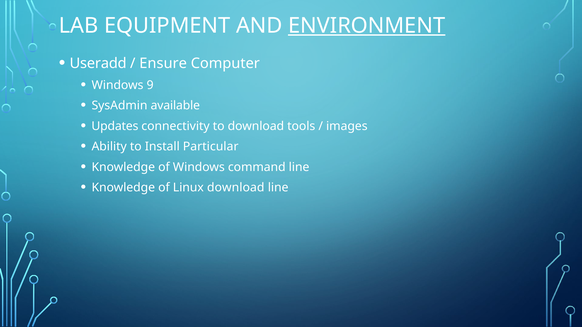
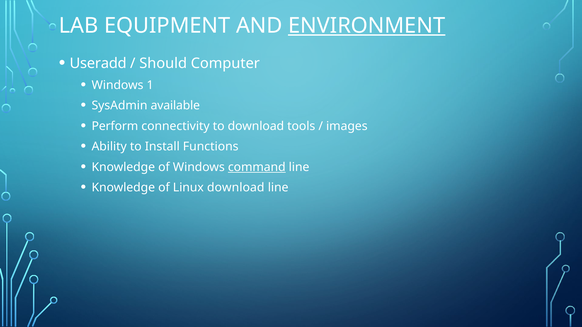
Ensure: Ensure -> Should
9: 9 -> 1
Updates: Updates -> Perform
Particular: Particular -> Functions
command underline: none -> present
